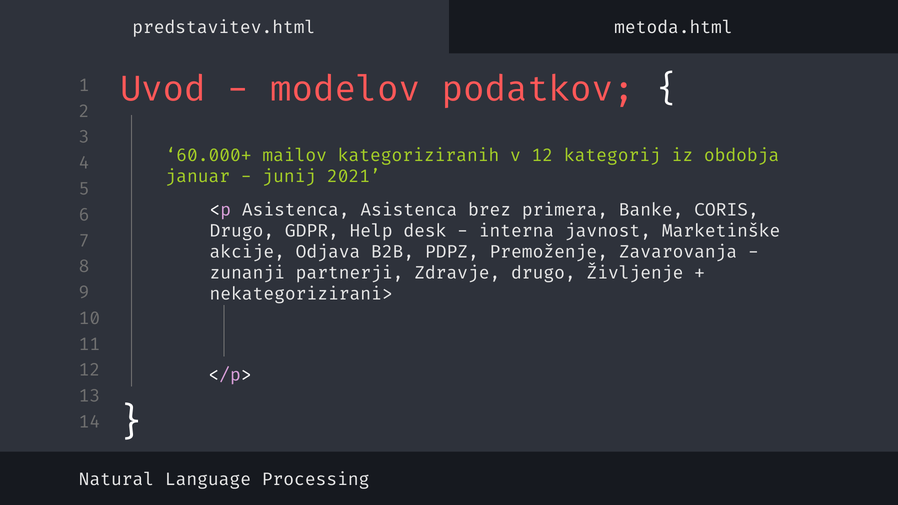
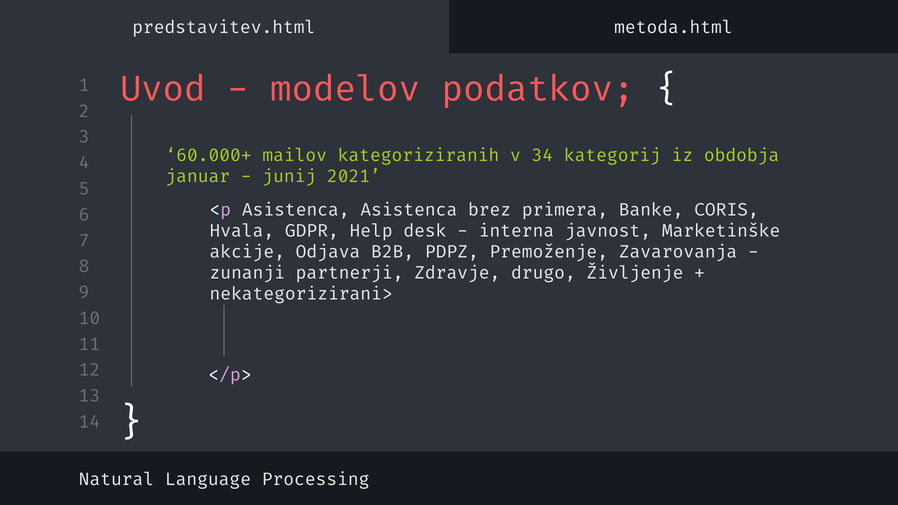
v 12: 12 -> 34
Drugo at (242, 231): Drugo -> Hvala
